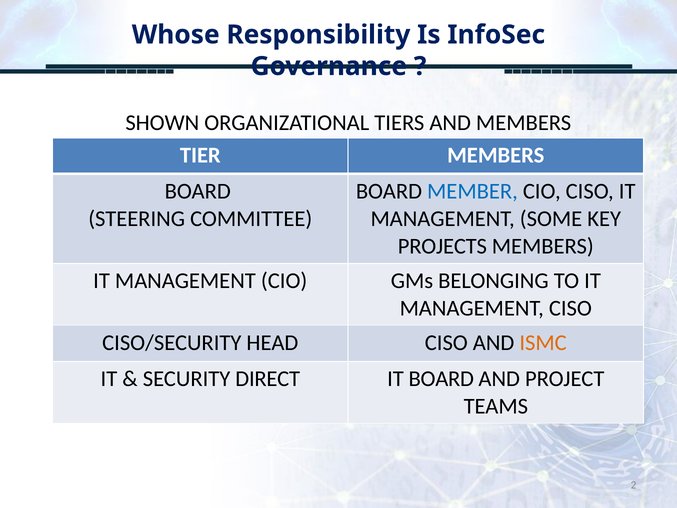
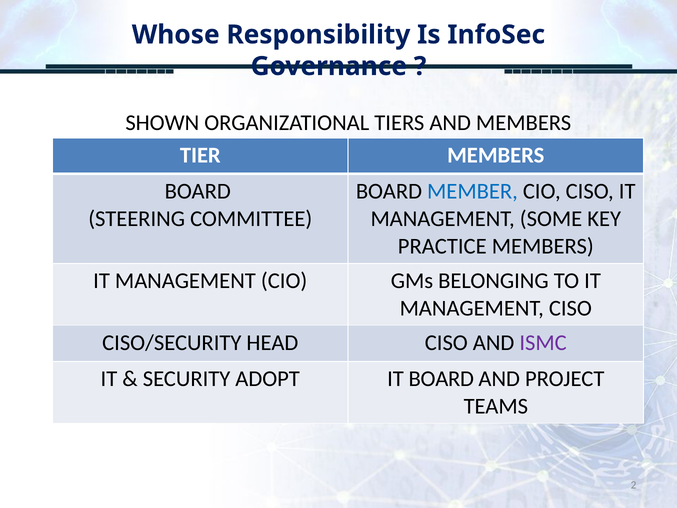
PROJECTS: PROJECTS -> PRACTICE
ISMC colour: orange -> purple
DIRECT: DIRECT -> ADOPT
